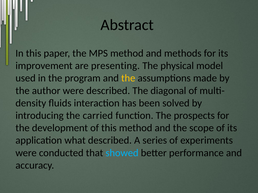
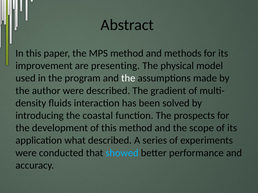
the at (128, 78) colour: yellow -> white
diagonal: diagonal -> gradient
carried: carried -> coastal
